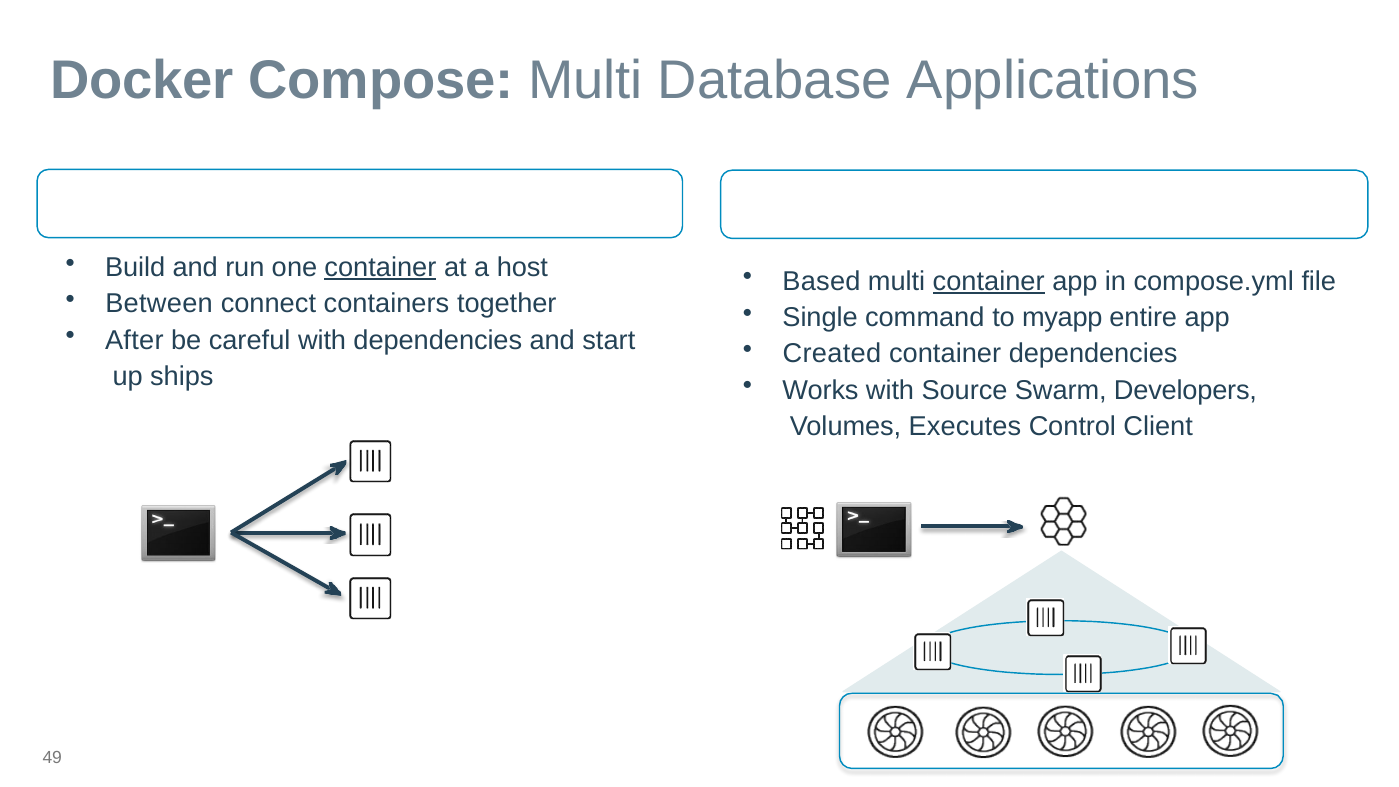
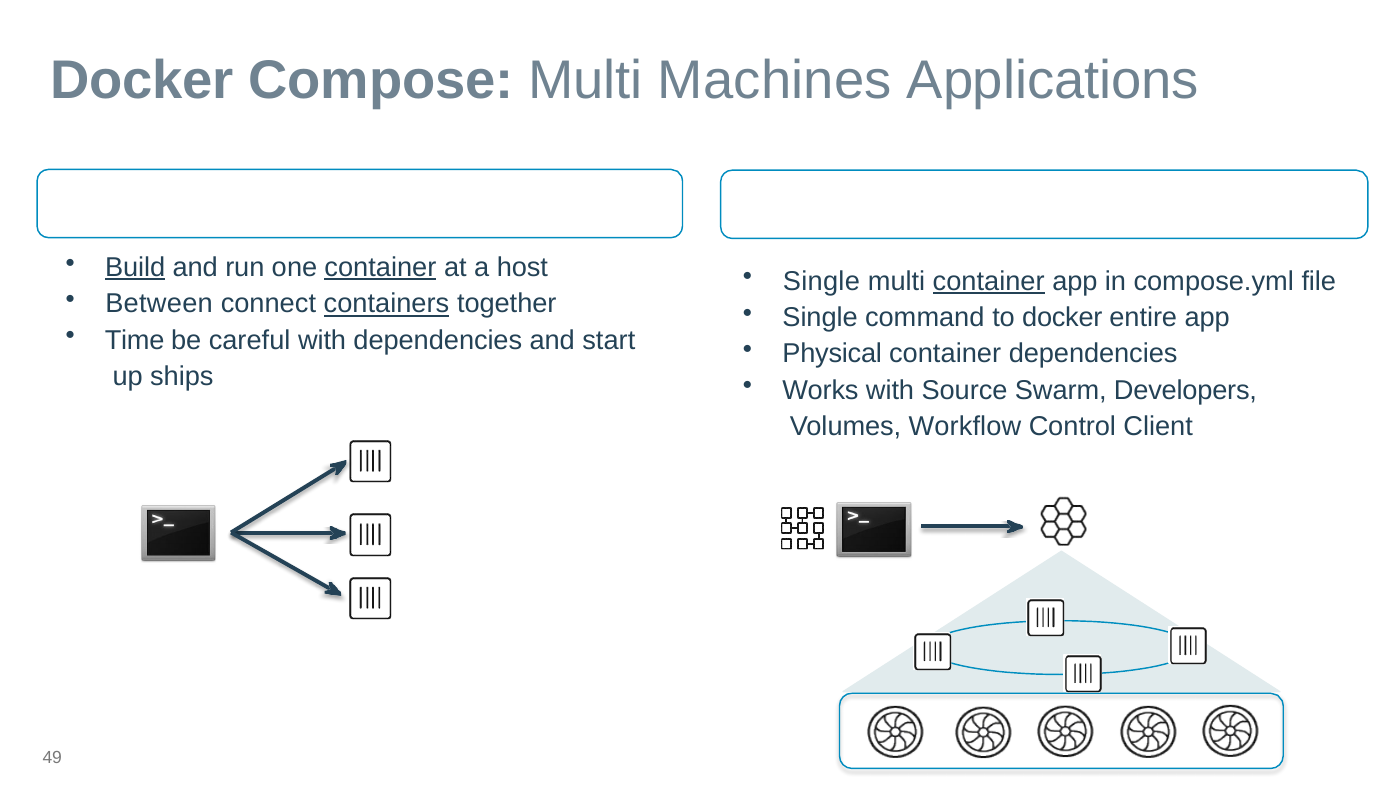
Database: Database -> Machines
Build underline: none -> present
Based at (821, 281): Based -> Single
containers underline: none -> present
to myapp: myapp -> docker
After: After -> Time
Created: Created -> Physical
Executes: Executes -> Workflow
